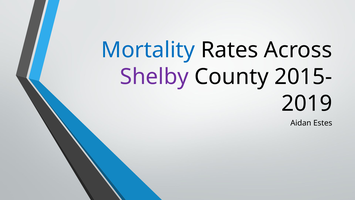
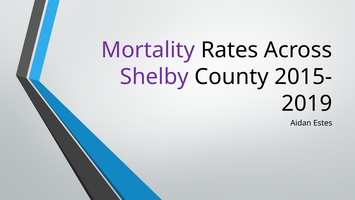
Mortality colour: blue -> purple
